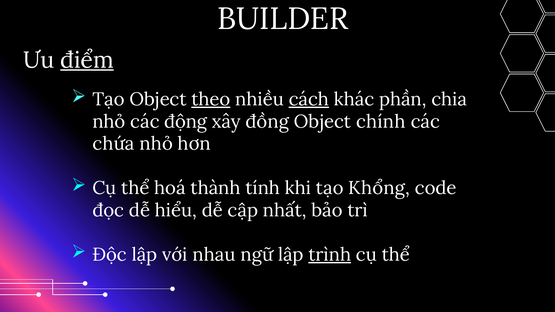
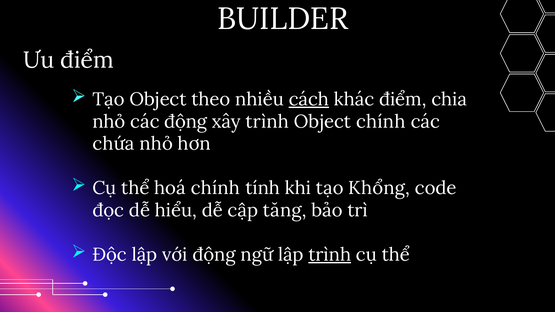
điểm at (87, 60) underline: present -> none
theo underline: present -> none
khác phần: phần -> điểm
xây đồng: đồng -> trình
hoá thành: thành -> chính
nhất: nhất -> tăng
với nhau: nhau -> động
